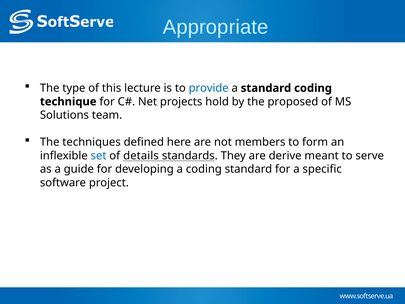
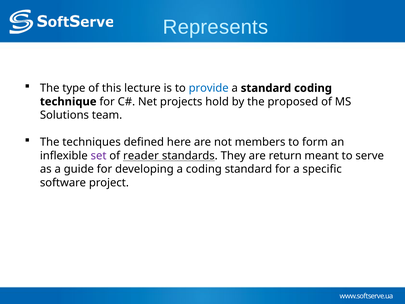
Appropriate: Appropriate -> Represents
set colour: blue -> purple
details: details -> reader
derive: derive -> return
